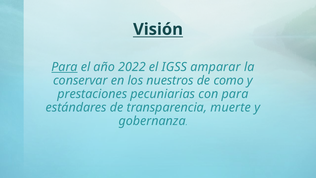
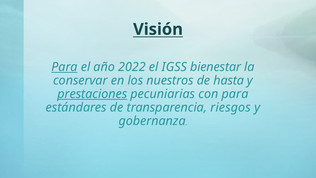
amparar: amparar -> bienestar
como: como -> hasta
prestaciones underline: none -> present
muerte: muerte -> riesgos
